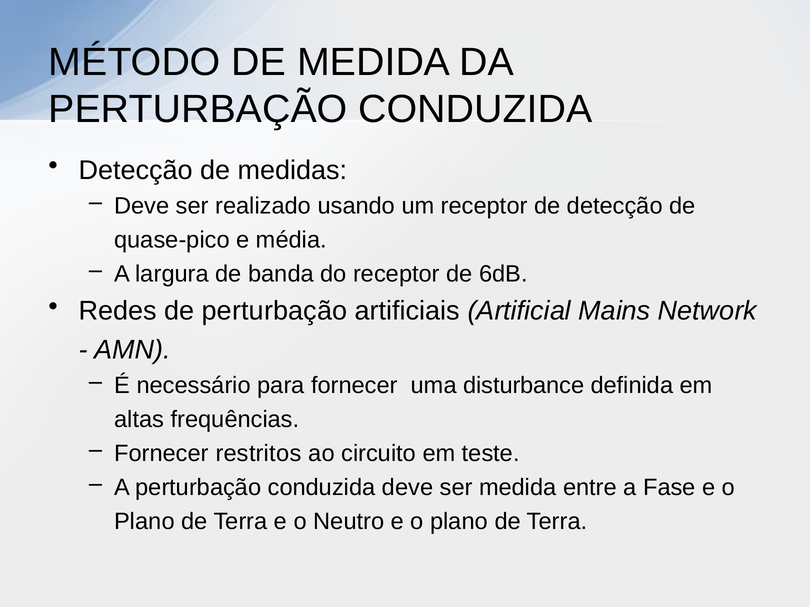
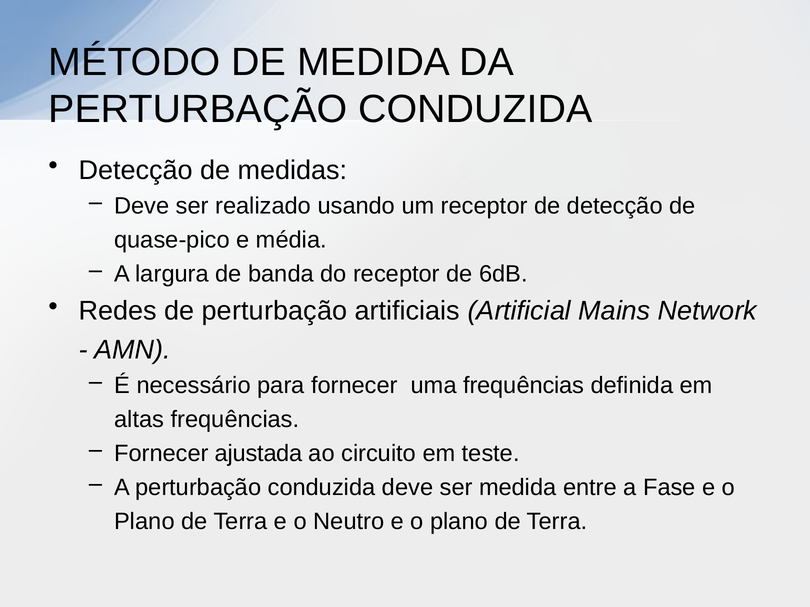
uma disturbance: disturbance -> frequências
restritos: restritos -> ajustada
